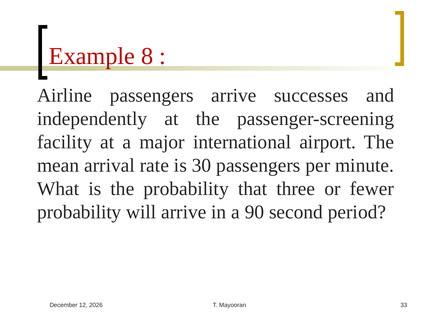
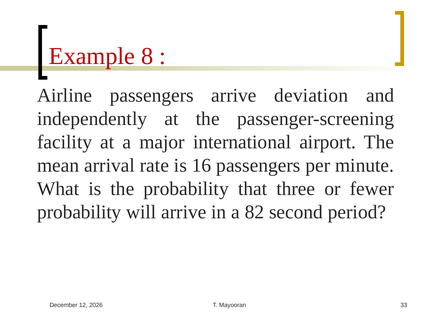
successes: successes -> deviation
30: 30 -> 16
90: 90 -> 82
